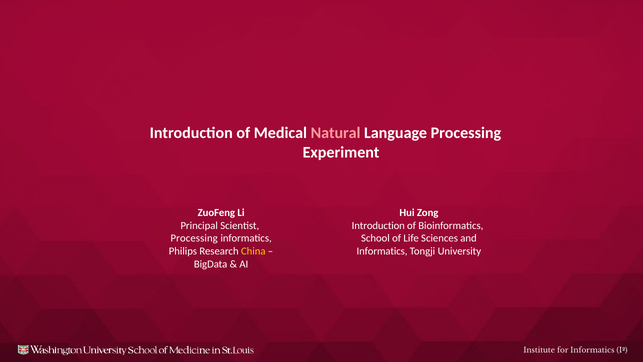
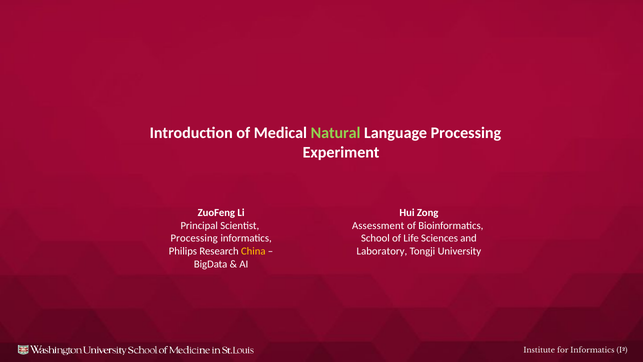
Natural colour: pink -> light green
Introduction at (378, 225): Introduction -> Assessment
Informatics at (382, 251): Informatics -> Laboratory
